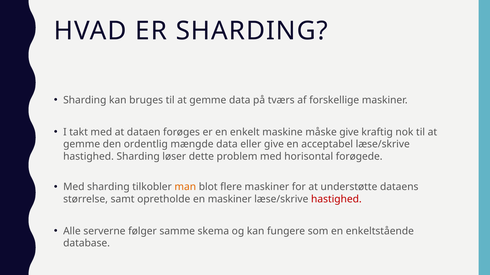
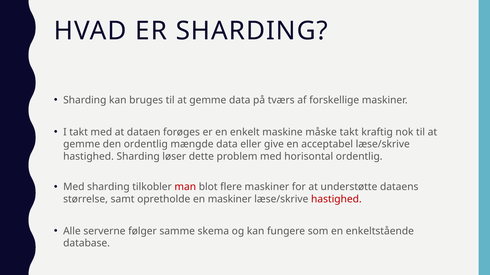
måske give: give -> takt
horisontal forøgede: forøgede -> ordentlig
man colour: orange -> red
